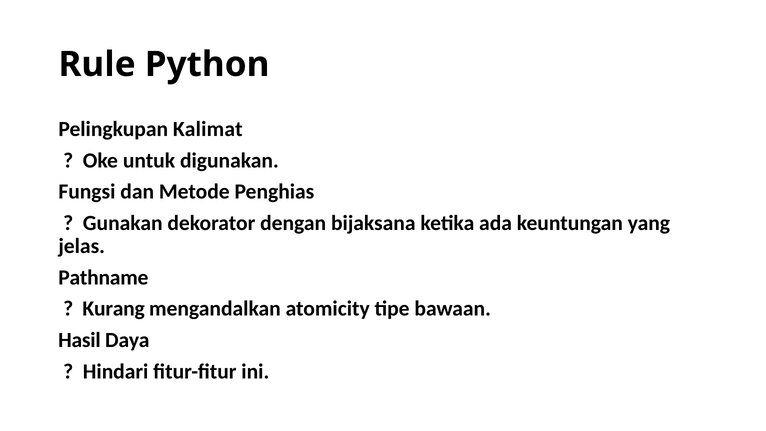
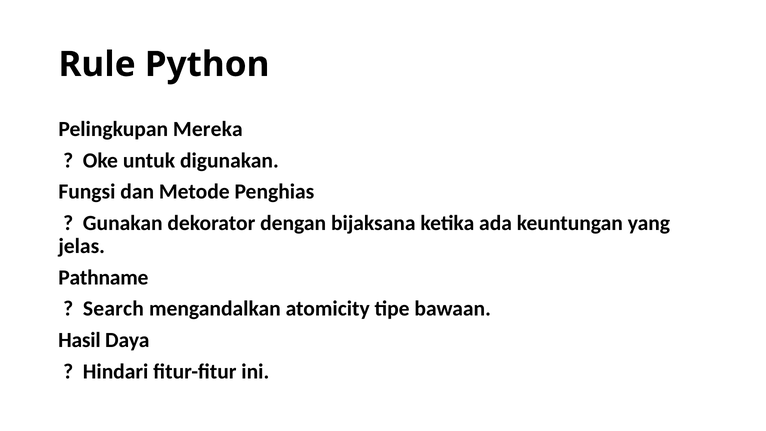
Kalimat: Kalimat -> Mereka
Kurang: Kurang -> Search
